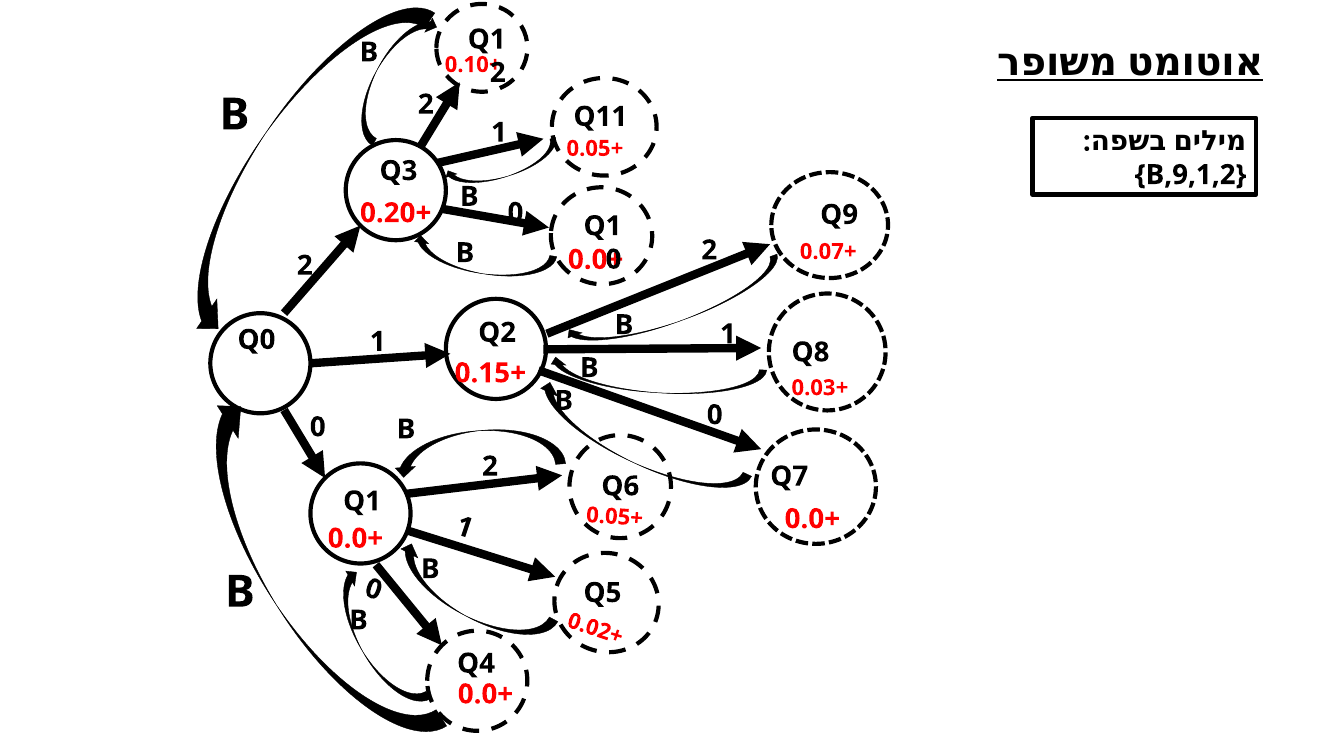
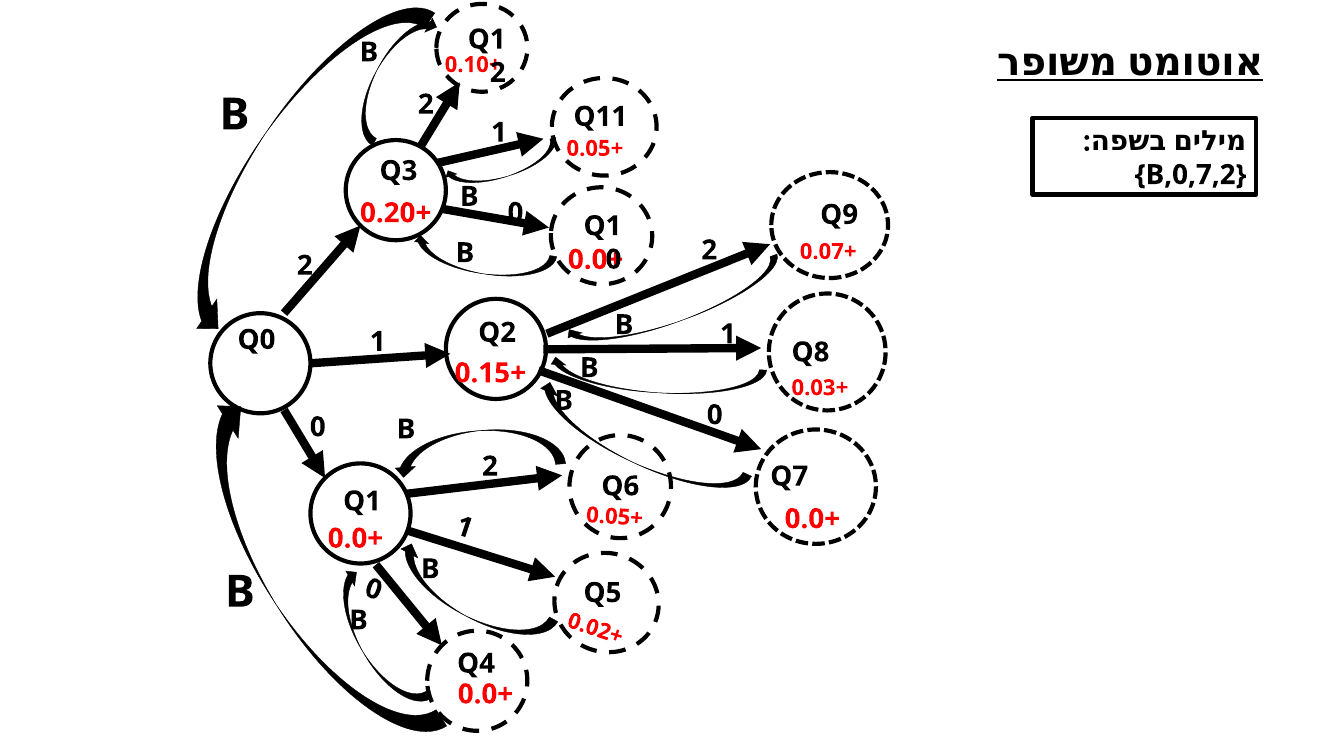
B,9,1,2: B,9,1,2 -> B,0,7,2
